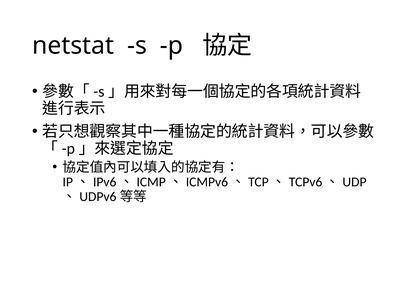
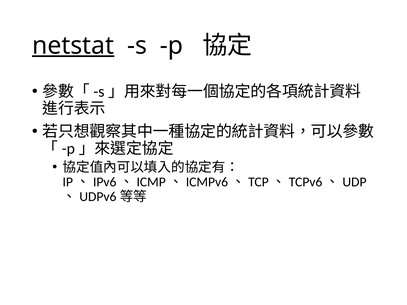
netstat underline: none -> present
